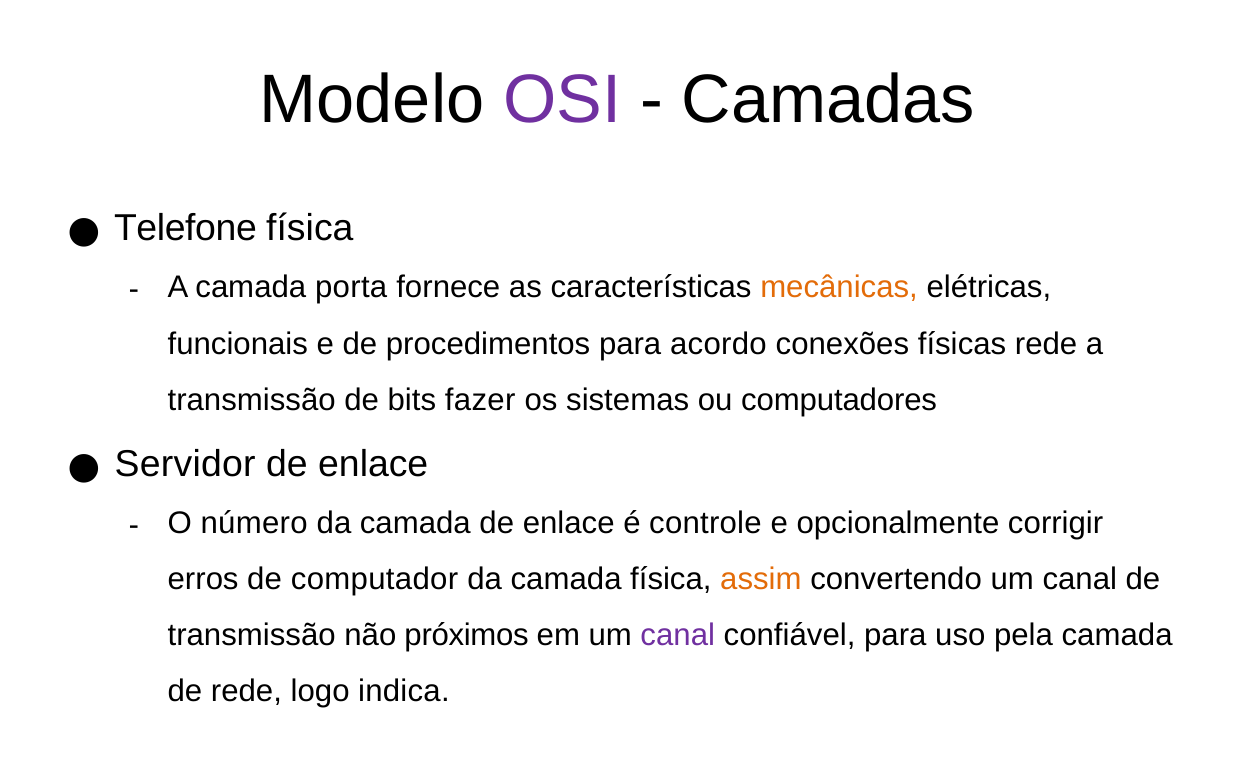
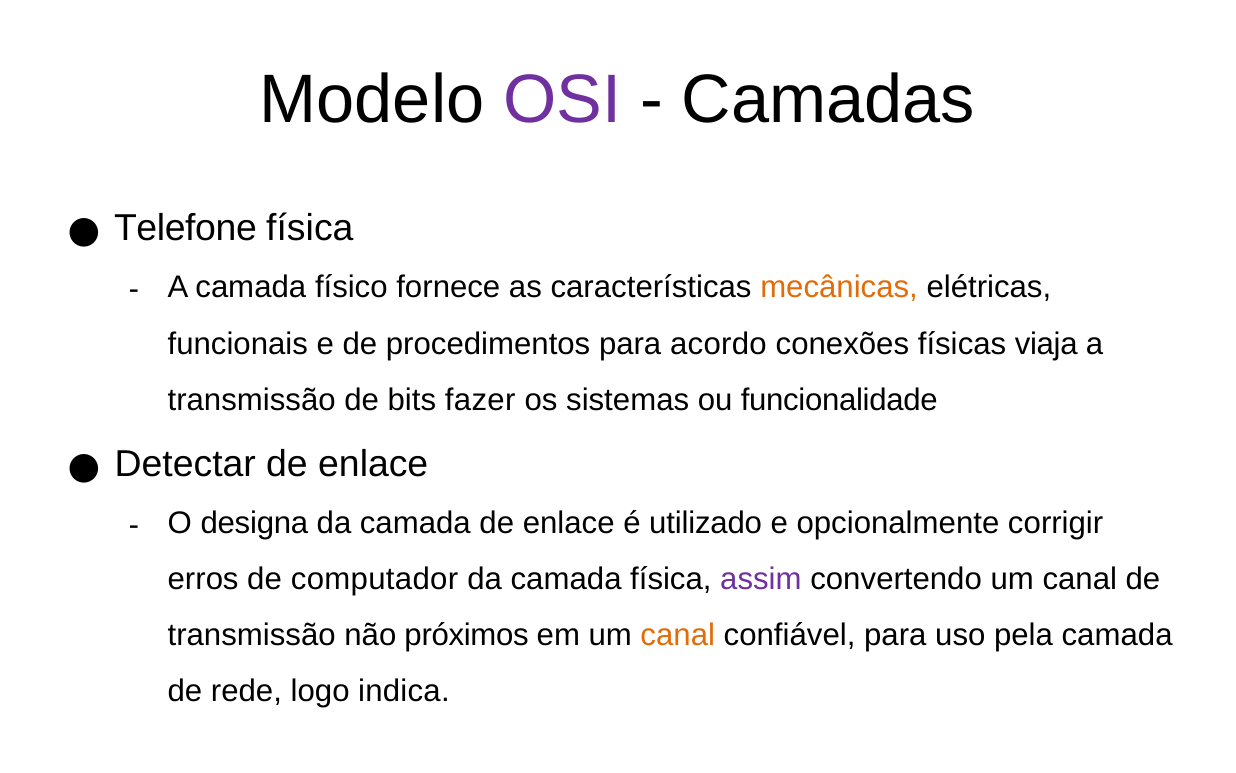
porta: porta -> físico
físicas rede: rede -> viaja
computadores: computadores -> funcionalidade
Servidor: Servidor -> Detectar
número: número -> designa
controle: controle -> utilizado
assim colour: orange -> purple
canal at (678, 635) colour: purple -> orange
